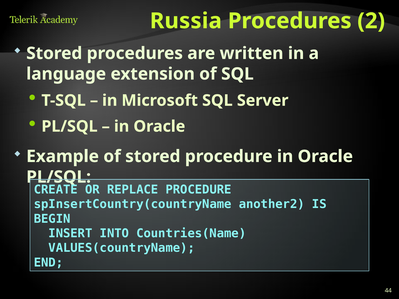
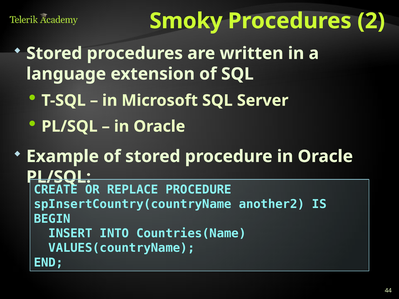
Russia: Russia -> Smoky
